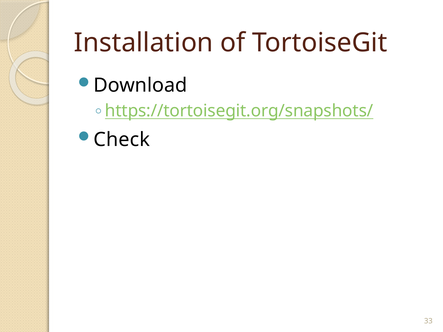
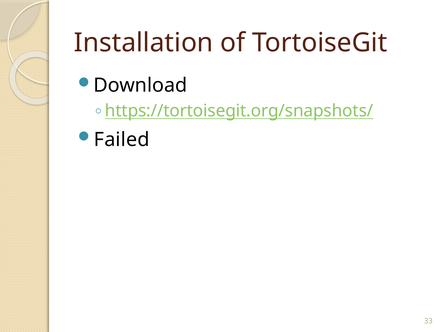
Check: Check -> Failed
